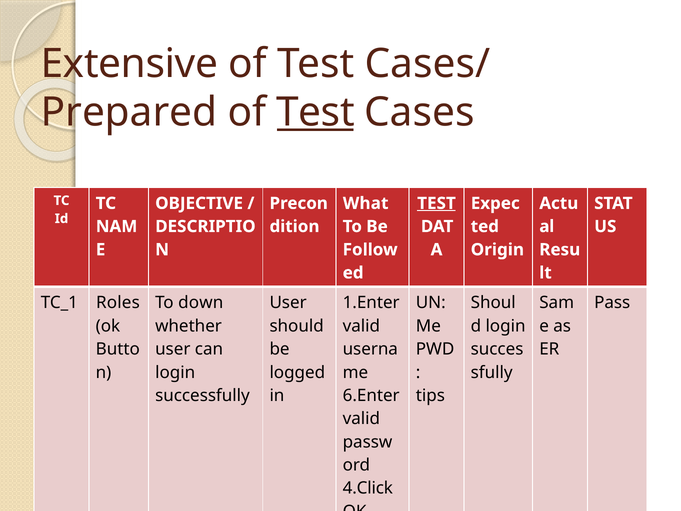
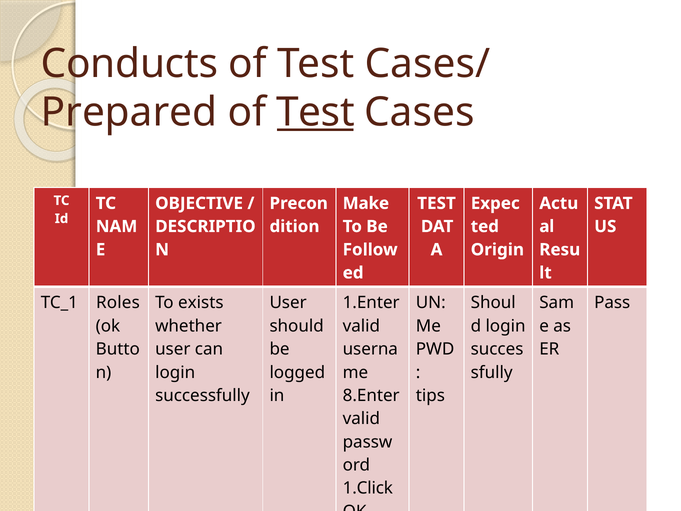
Extensive: Extensive -> Conducts
What: What -> Make
TEST at (436, 203) underline: present -> none
down: down -> exists
6.Enter: 6.Enter -> 8.Enter
4.Click: 4.Click -> 1.Click
